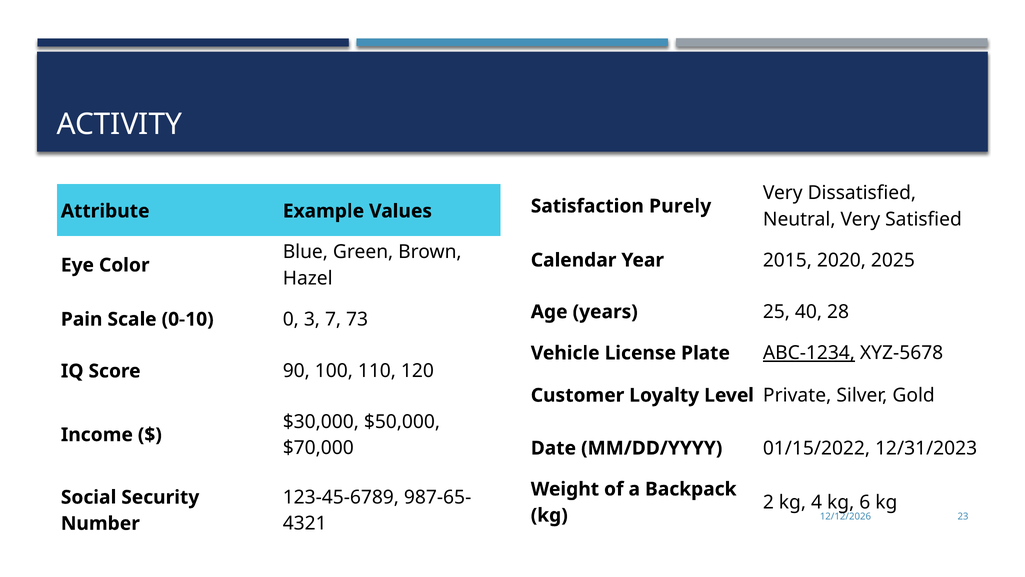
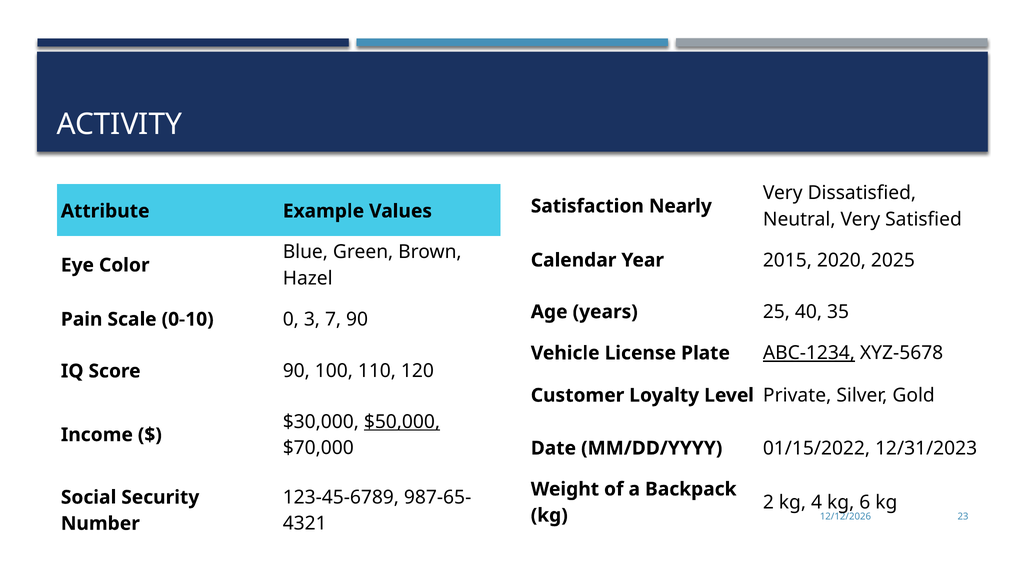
Purely: Purely -> Nearly
28: 28 -> 35
7 73: 73 -> 90
$50,000 underline: none -> present
